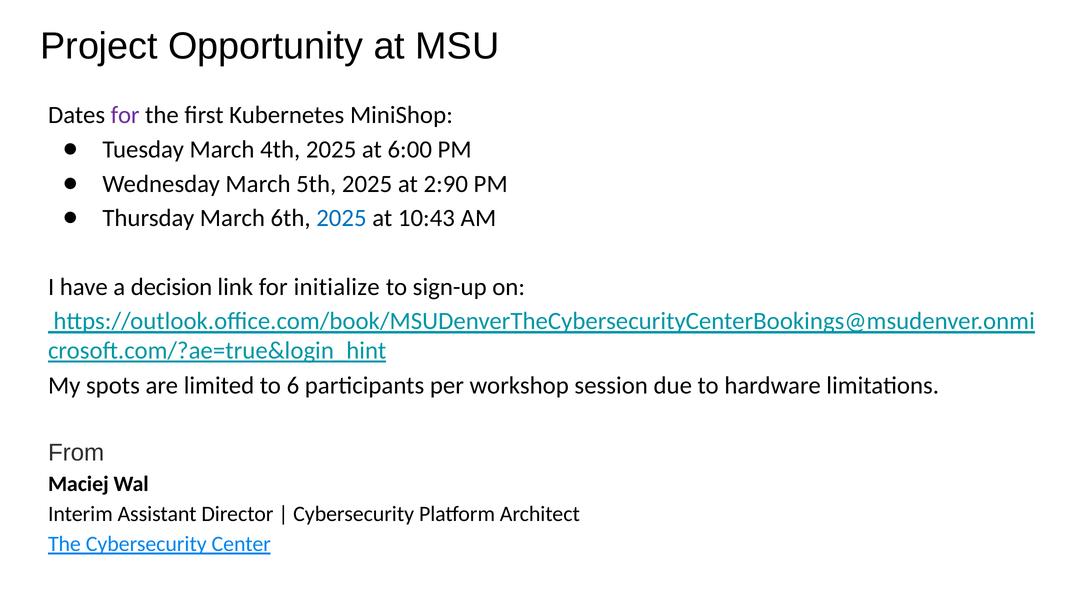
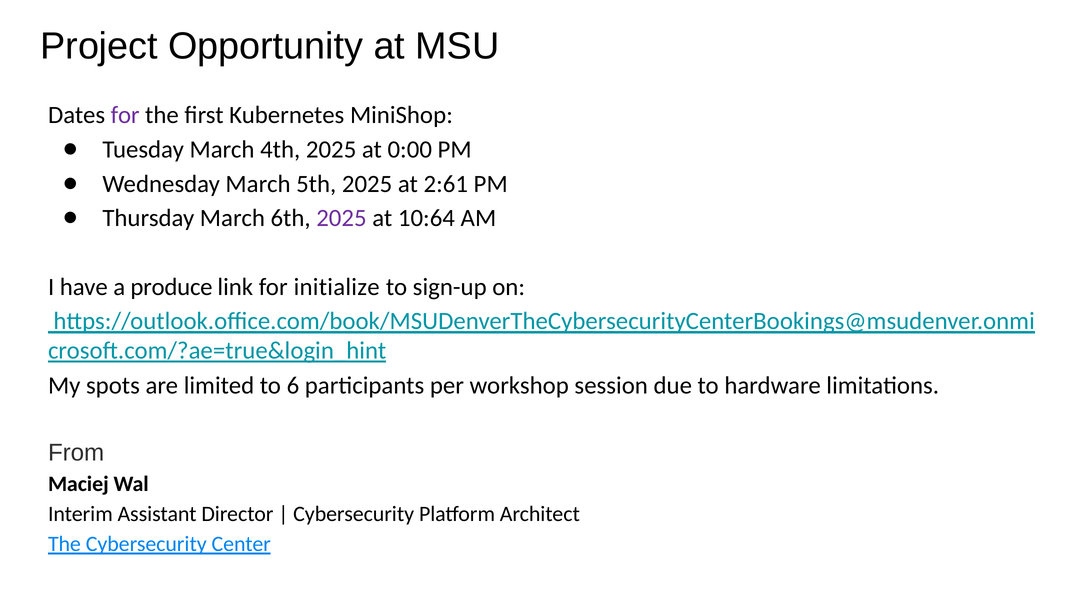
6:00: 6:00 -> 0:00
2:90: 2:90 -> 2:61
2025 at (341, 218) colour: blue -> purple
10:43: 10:43 -> 10:64
decision: decision -> produce
